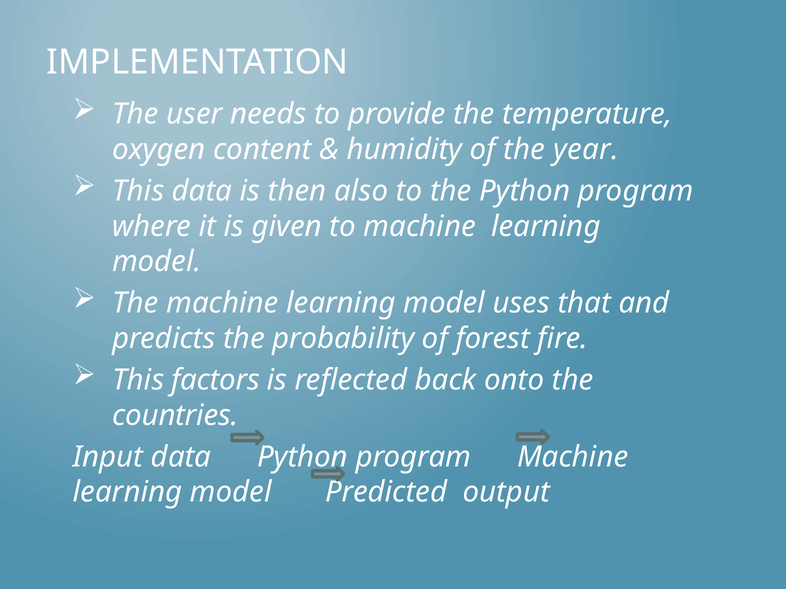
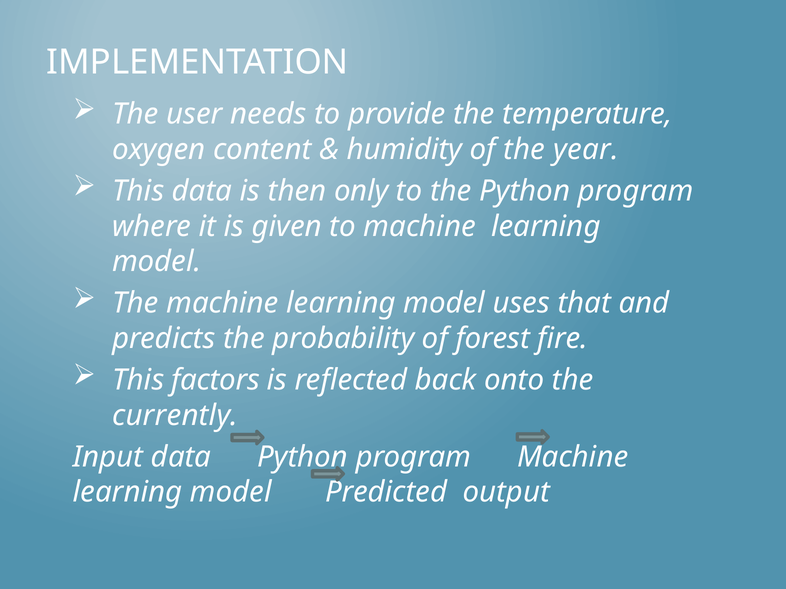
also: also -> only
countries: countries -> currently
